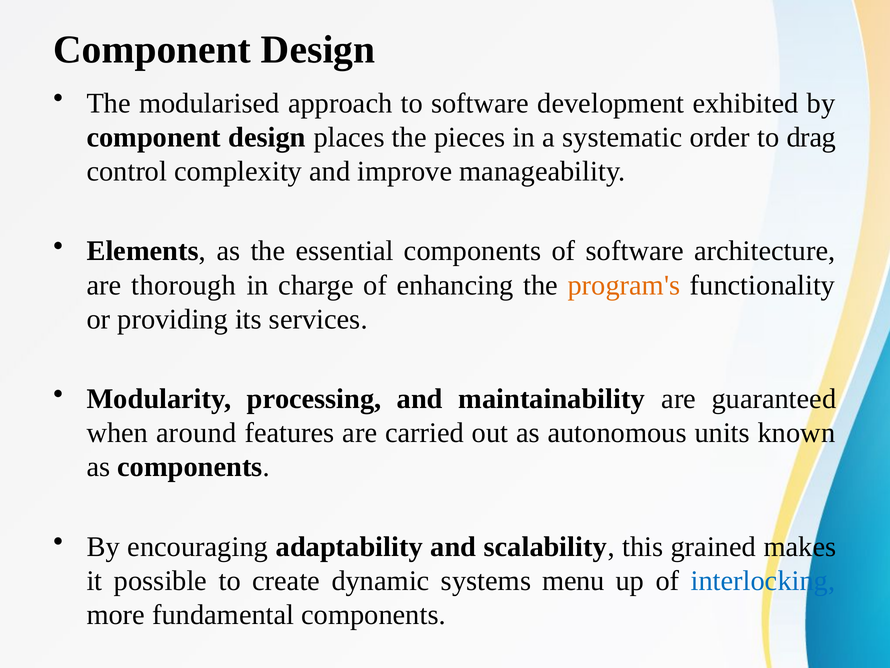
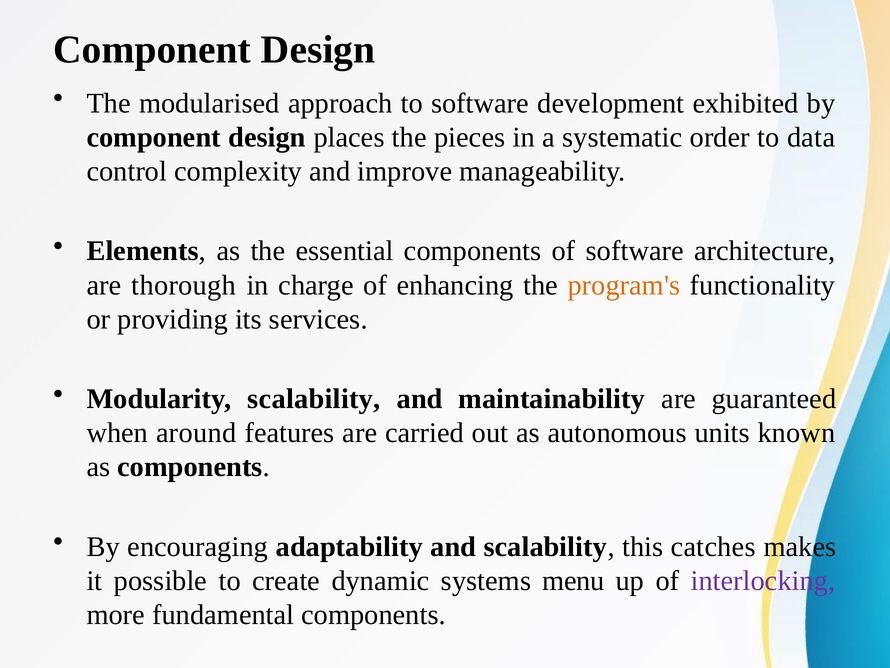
drag: drag -> data
Modularity processing: processing -> scalability
grained: grained -> catches
interlocking colour: blue -> purple
